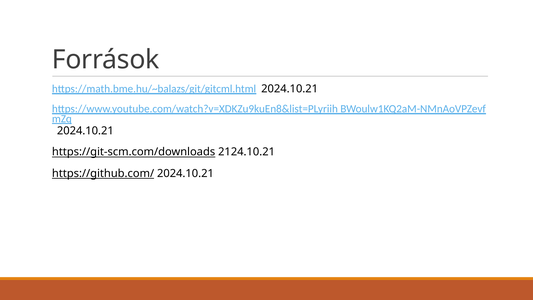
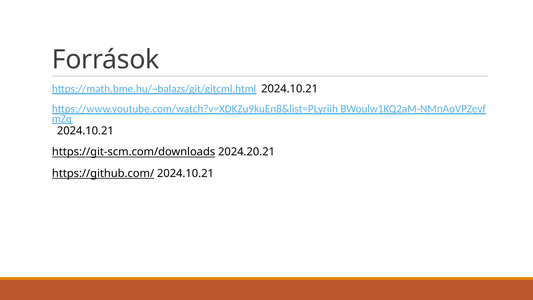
2124.10.21: 2124.10.21 -> 2024.20.21
